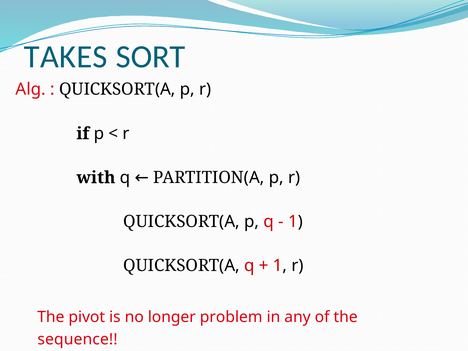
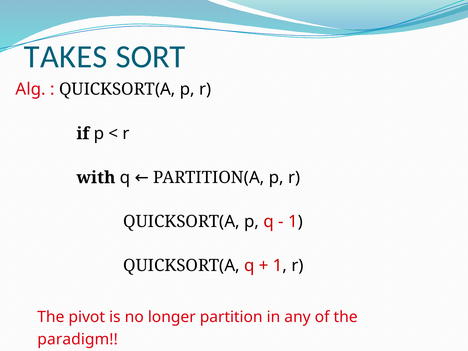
problem: problem -> partition
sequence: sequence -> paradigm
